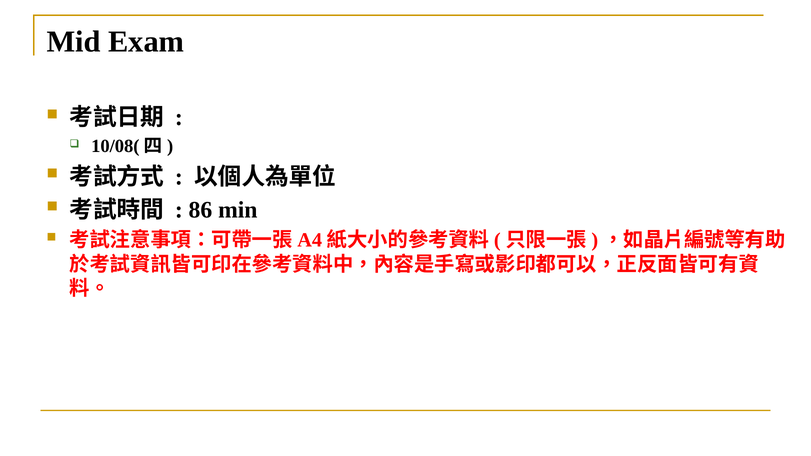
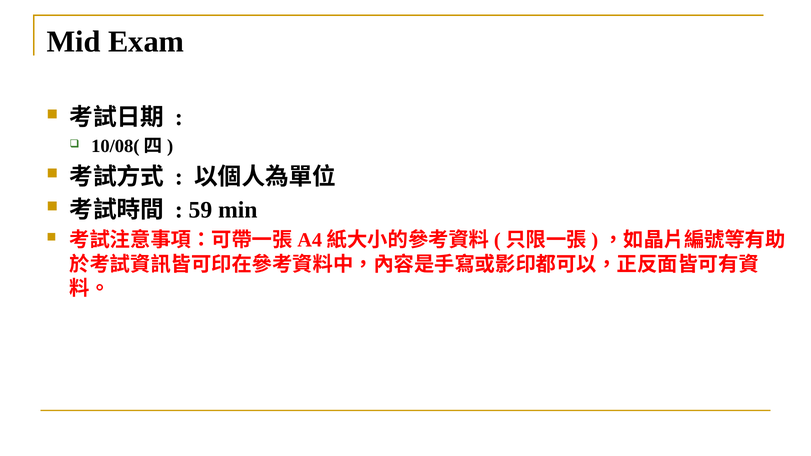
86: 86 -> 59
